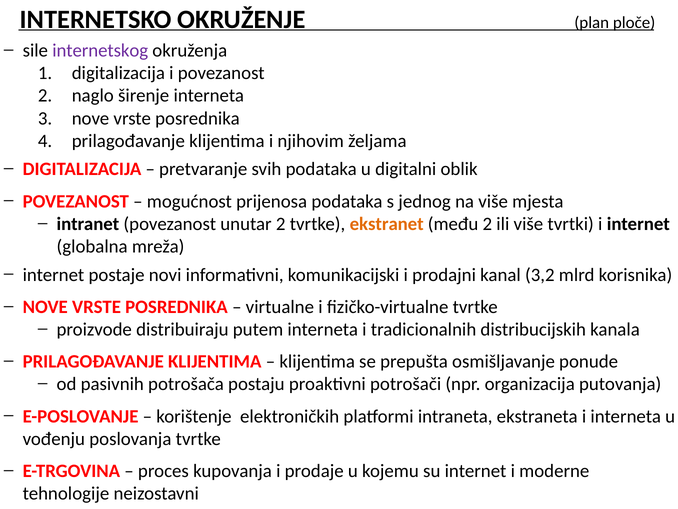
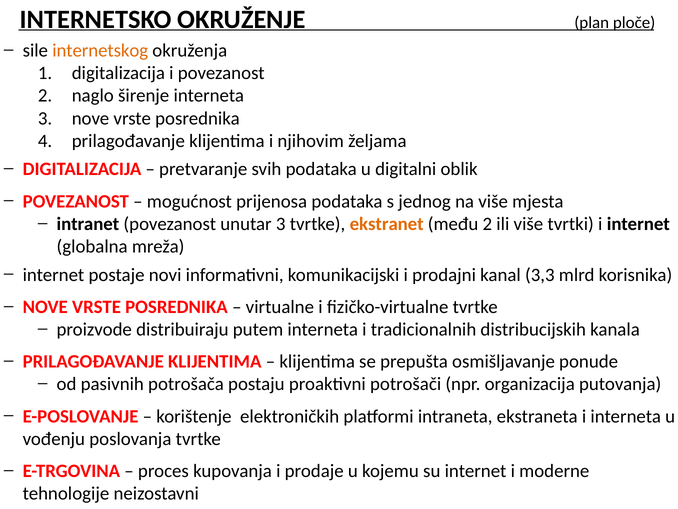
internetskog colour: purple -> orange
unutar 2: 2 -> 3
3,2: 3,2 -> 3,3
